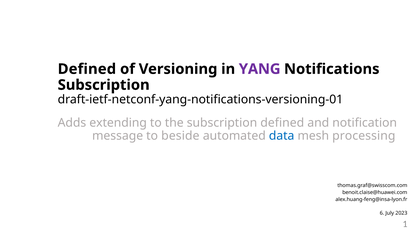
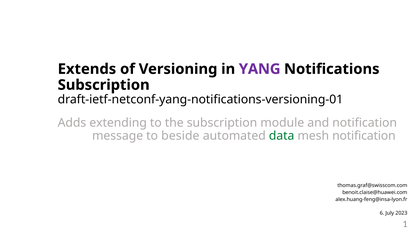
Defined at (87, 69): Defined -> Extends
subscription defined: defined -> module
data colour: blue -> green
mesh processing: processing -> notification
